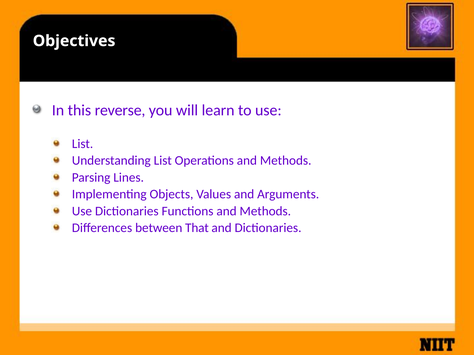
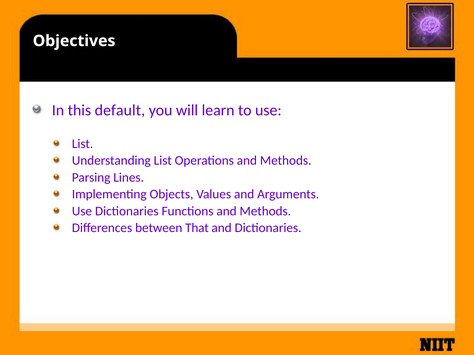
reverse: reverse -> default
